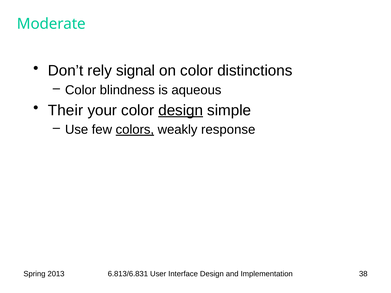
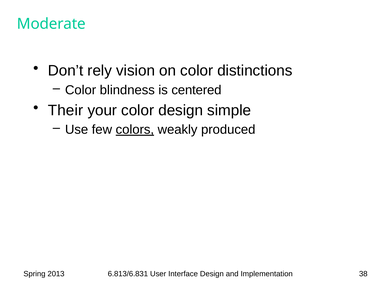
signal: signal -> vision
aqueous: aqueous -> centered
design at (181, 110) underline: present -> none
response: response -> produced
